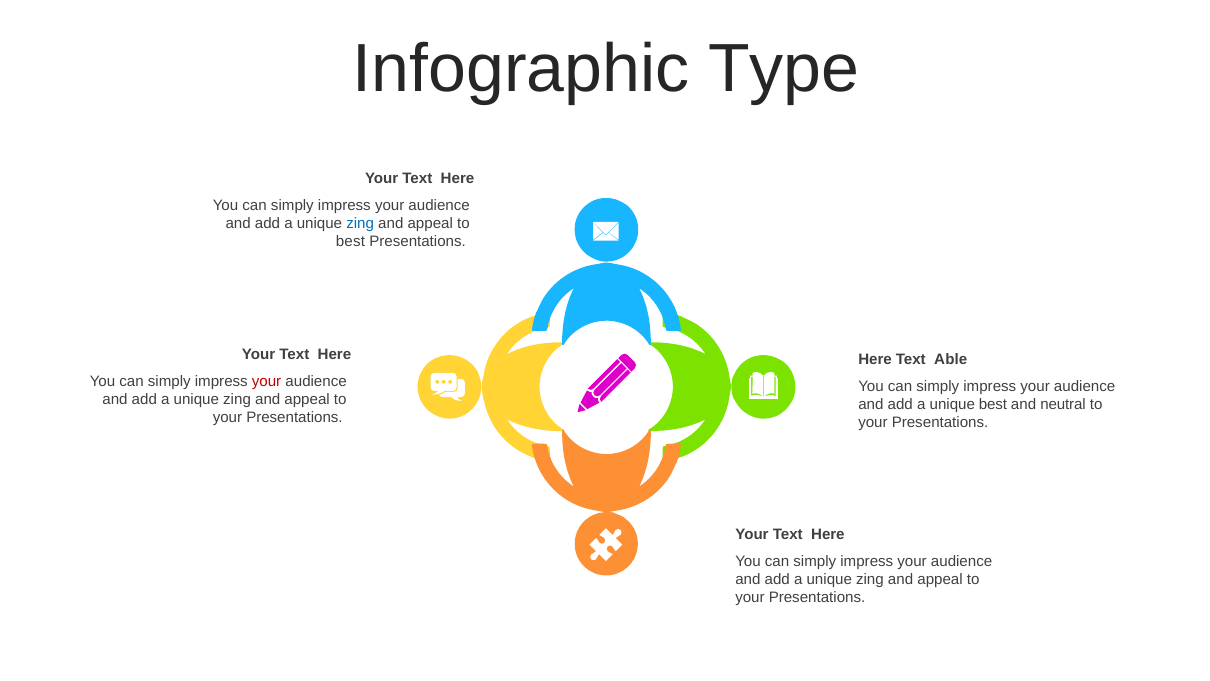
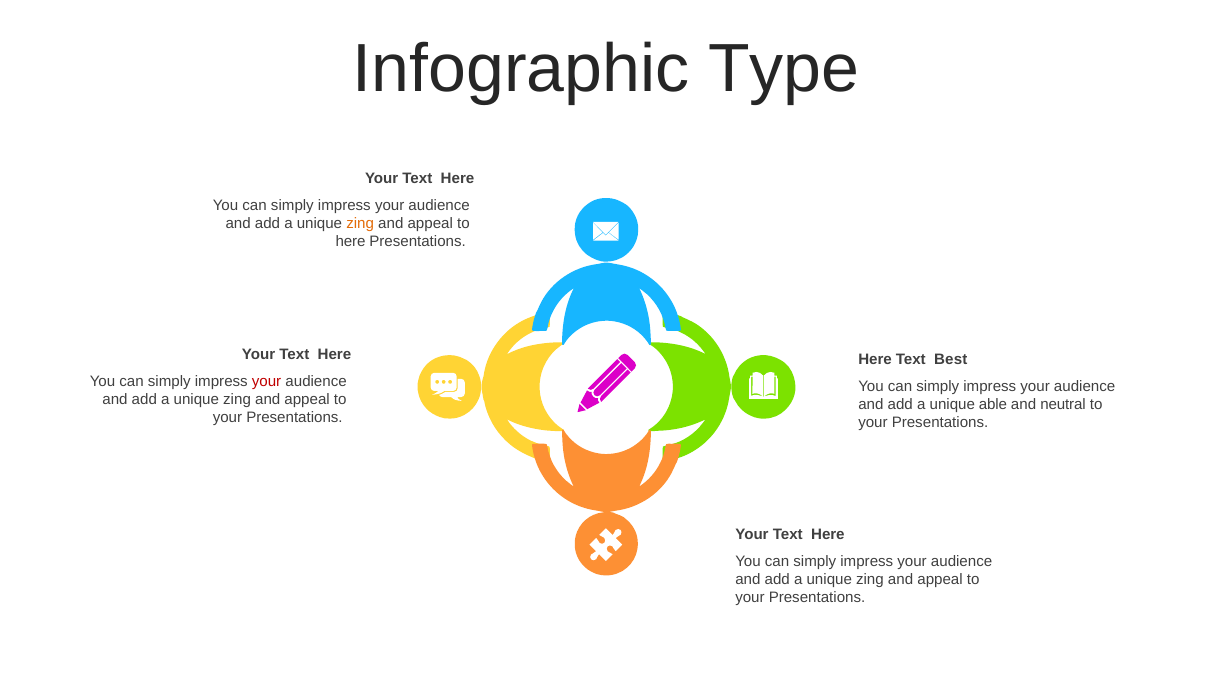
zing at (360, 223) colour: blue -> orange
best at (350, 241): best -> here
Able: Able -> Best
unique best: best -> able
